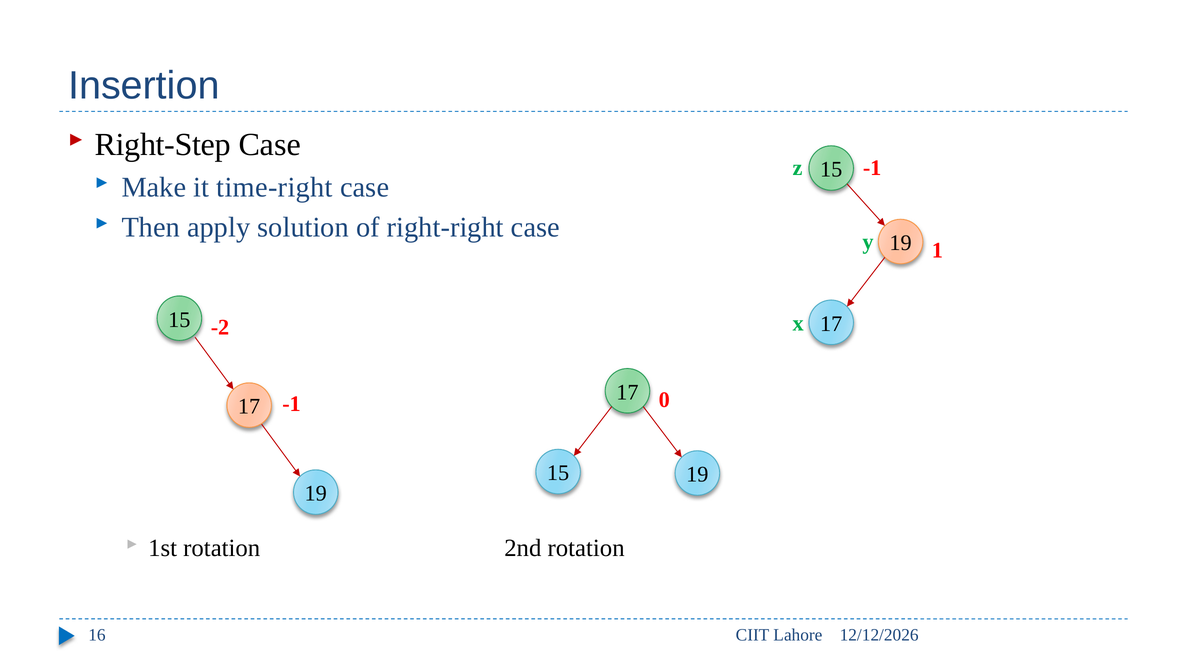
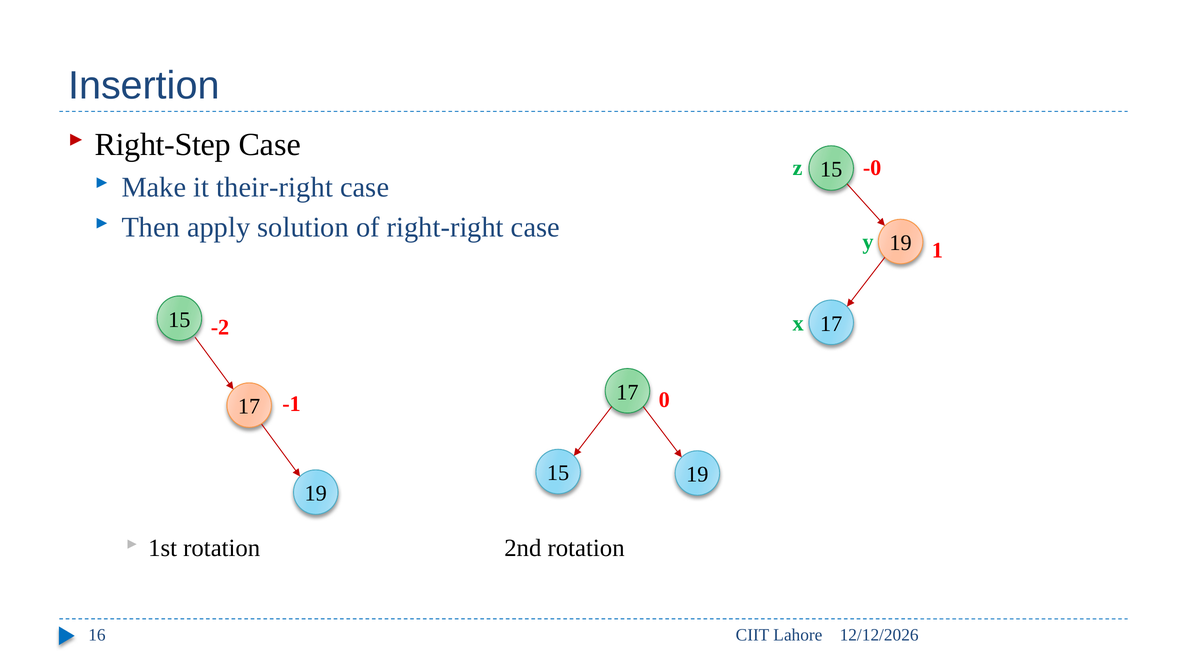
15 -1: -1 -> -0
time-right: time-right -> their-right
